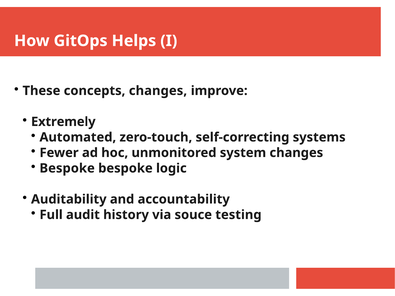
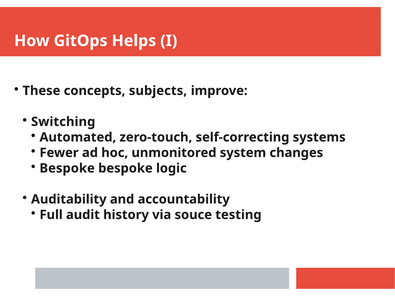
concepts changes: changes -> subjects
Extremely: Extremely -> Switching
